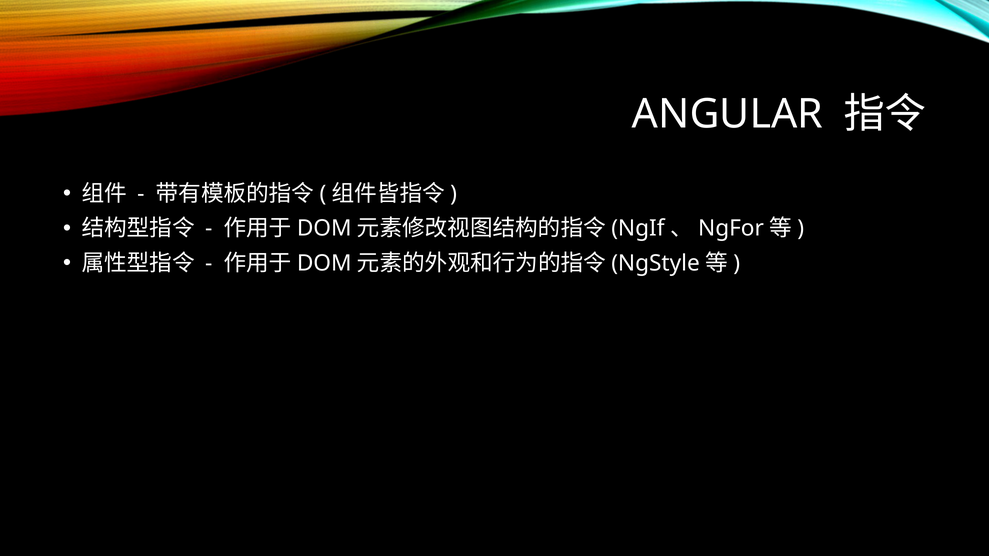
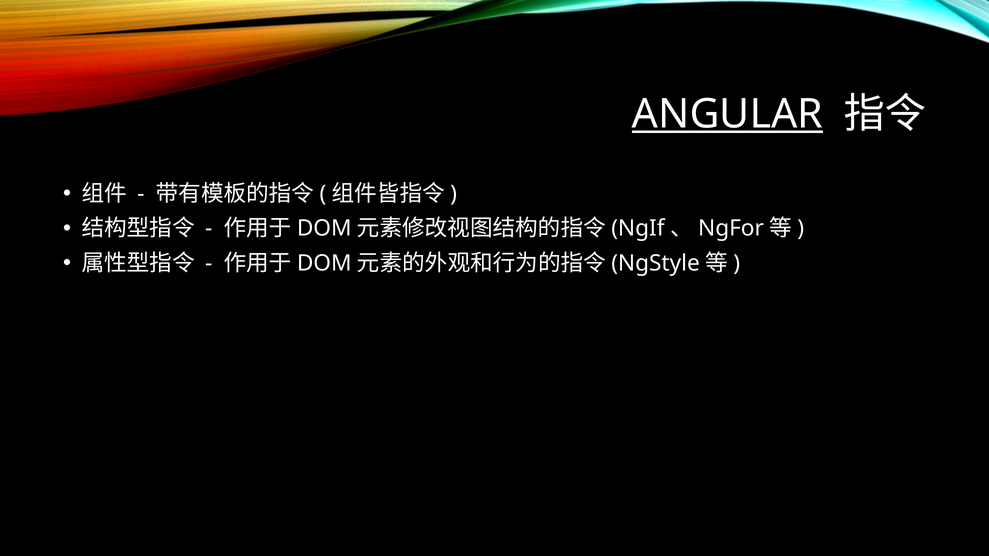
ANGULAR underline: none -> present
